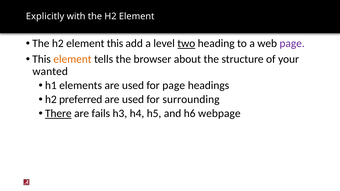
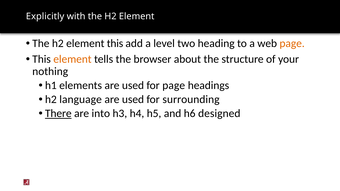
two underline: present -> none
page at (292, 44) colour: purple -> orange
wanted: wanted -> nothing
preferred: preferred -> language
fails: fails -> into
webpage: webpage -> designed
